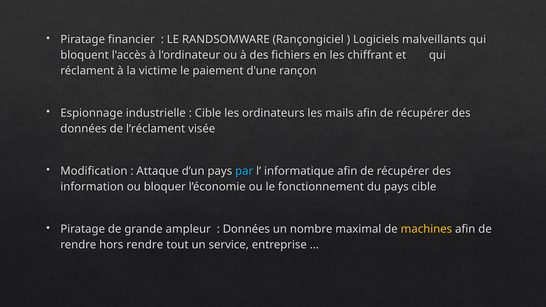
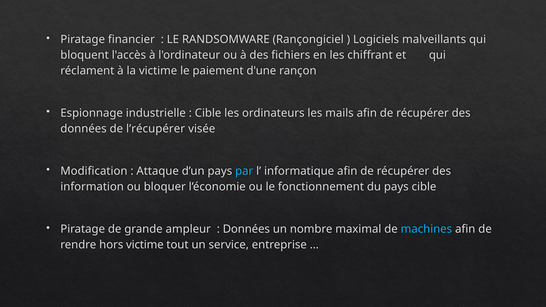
l’réclament: l’réclament -> l’récupérer
machines colour: yellow -> light blue
hors rendre: rendre -> victime
